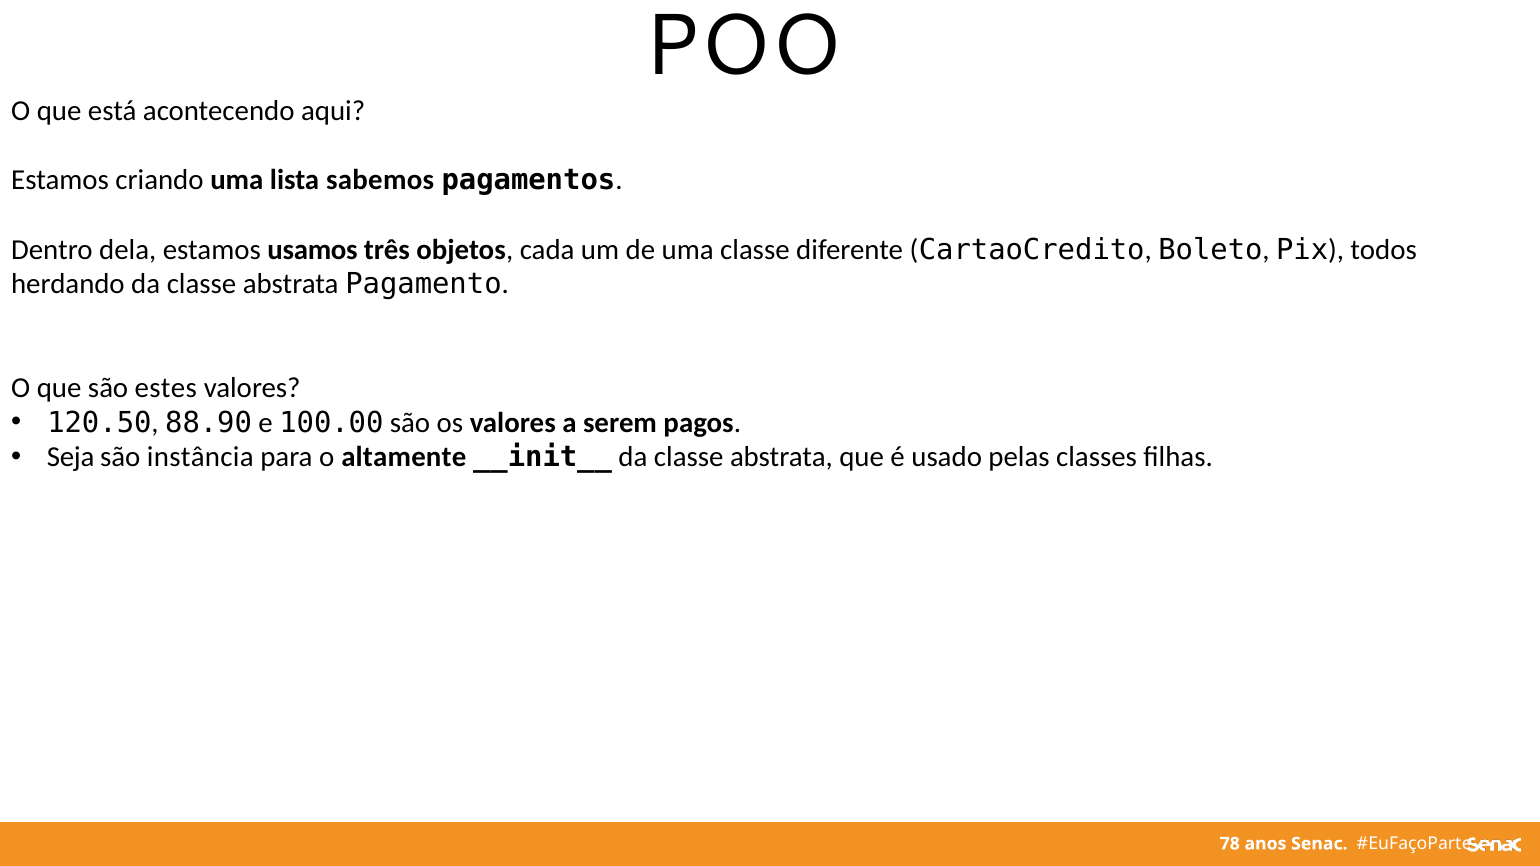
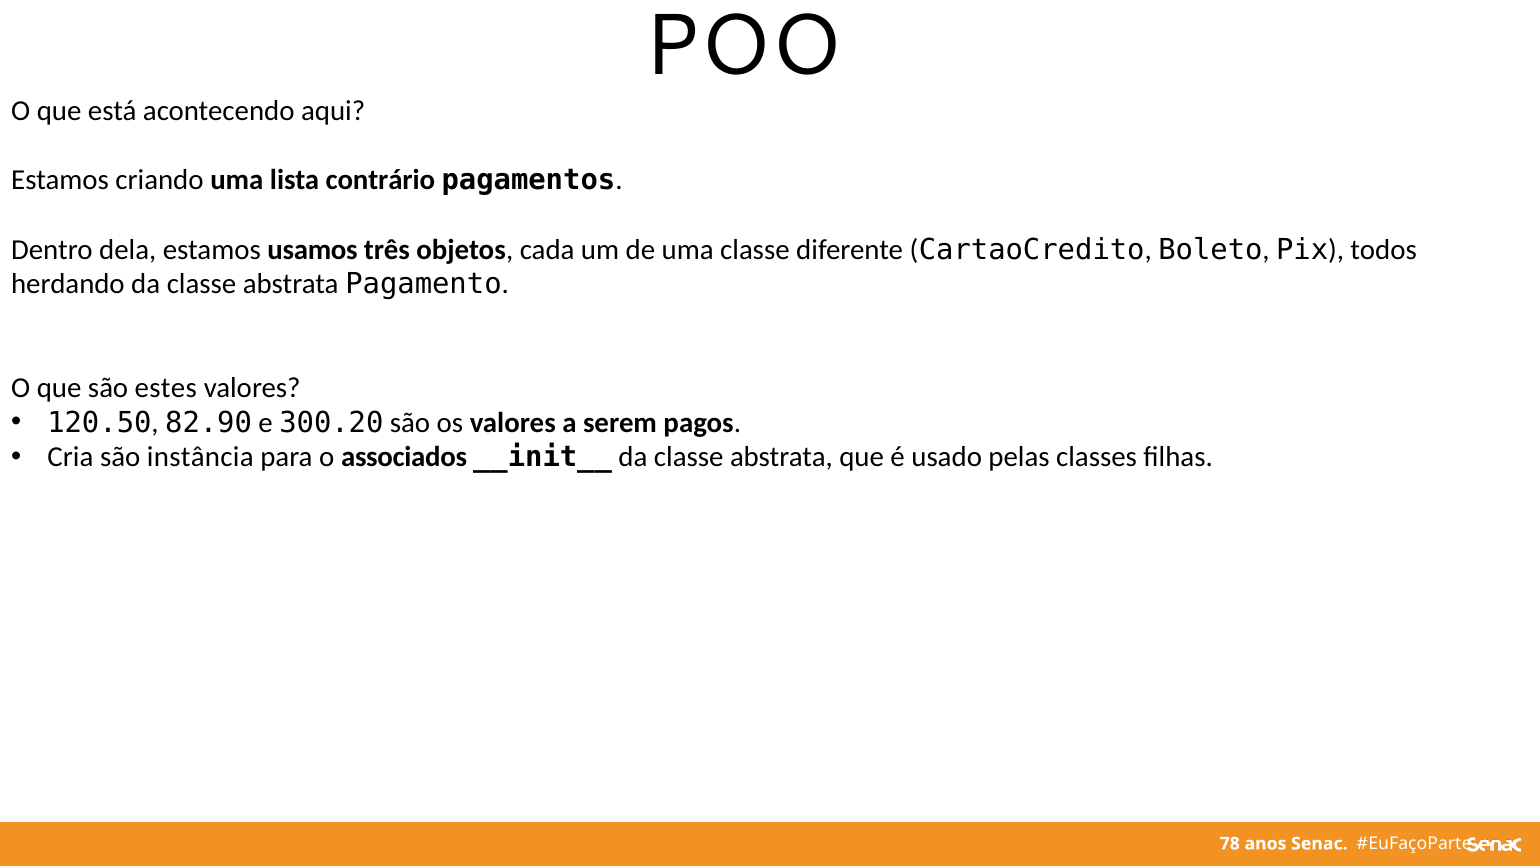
sabemos: sabemos -> contrário
88.90: 88.90 -> 82.90
100.00: 100.00 -> 300.20
Seja: Seja -> Cria
altamente: altamente -> associados
